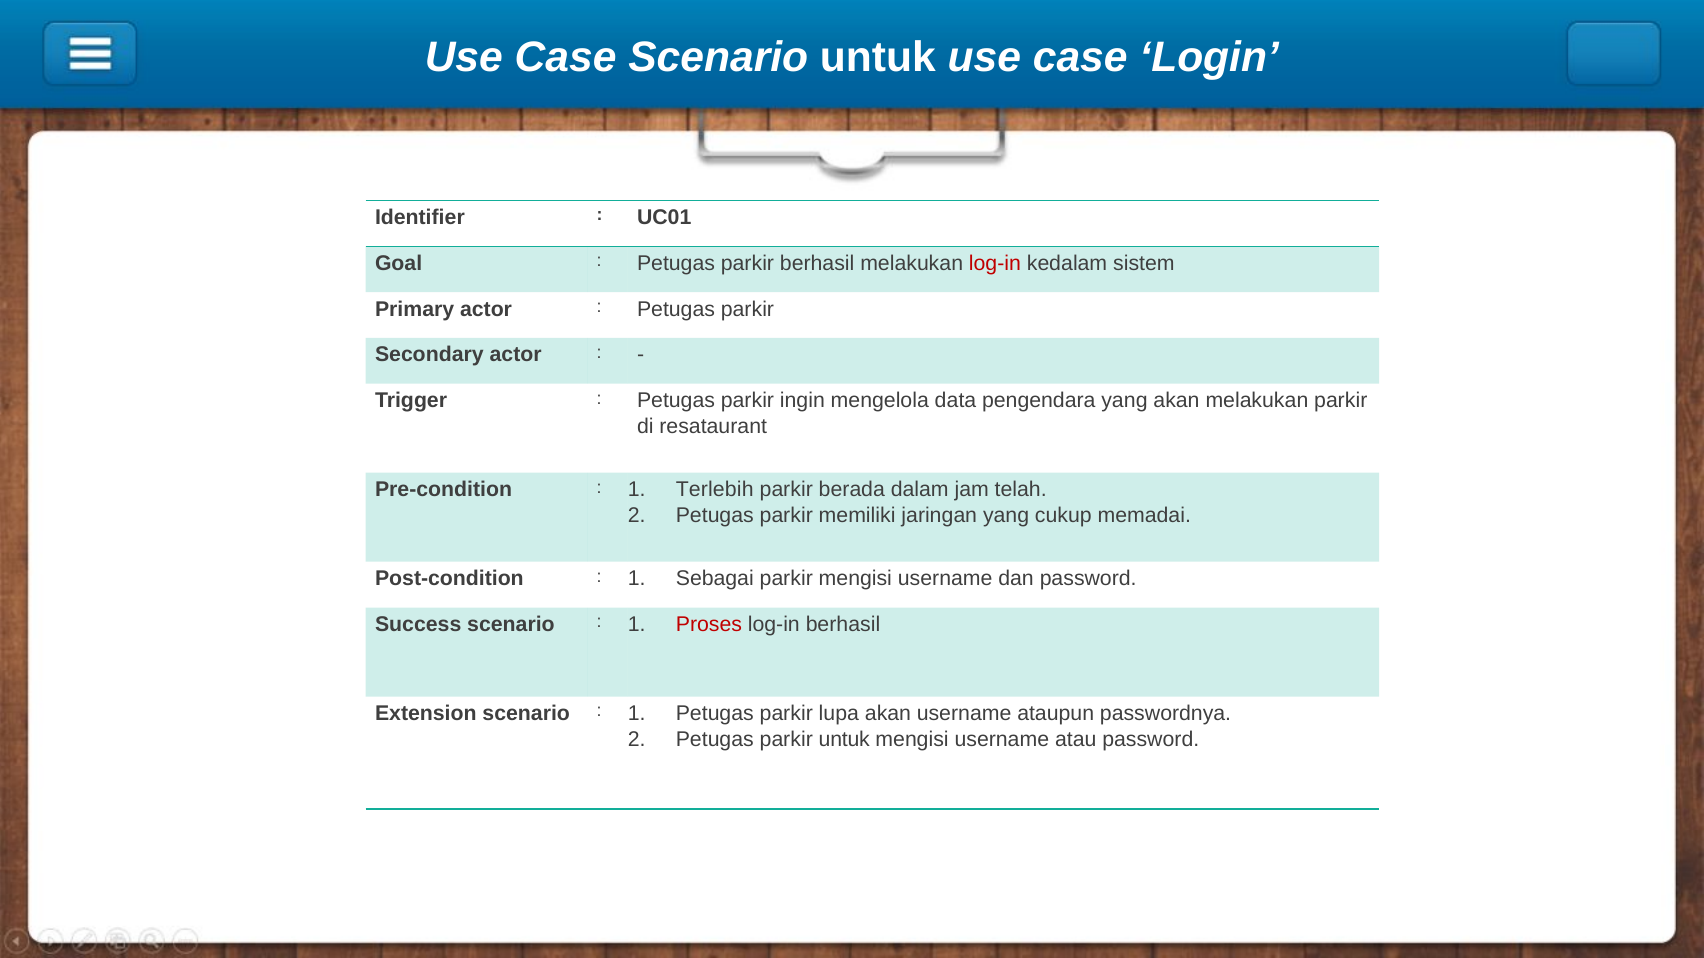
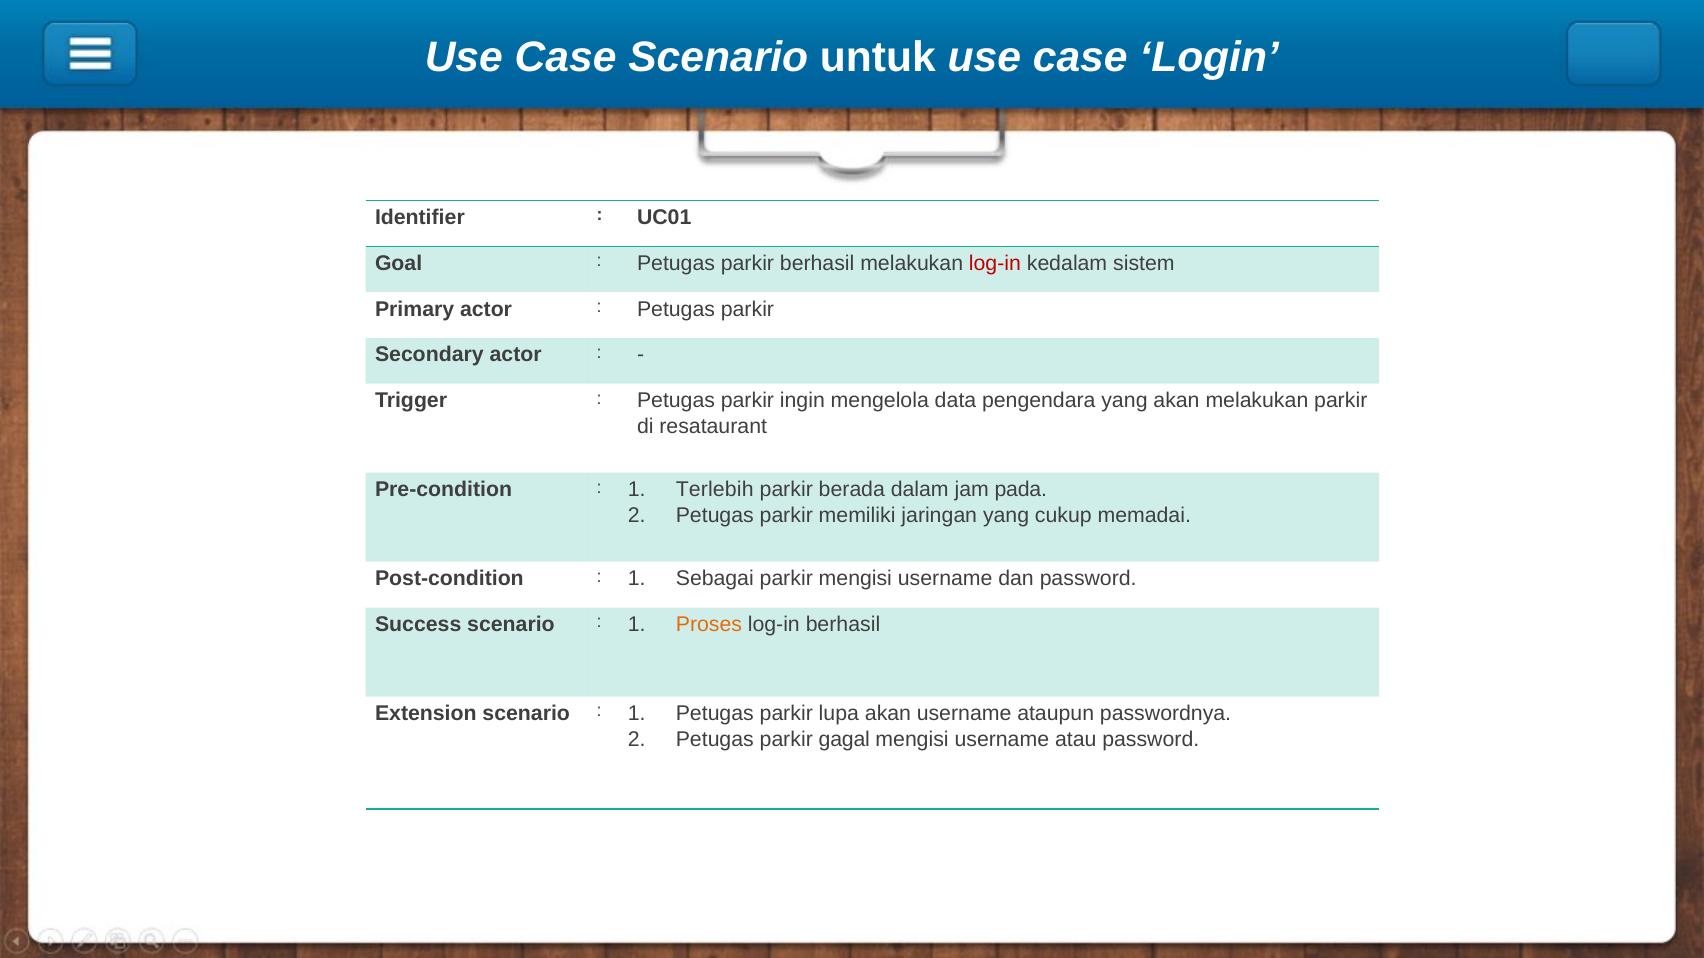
telah: telah -> pada
Proses colour: red -> orange
parkir untuk: untuk -> gagal
